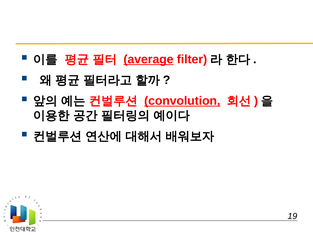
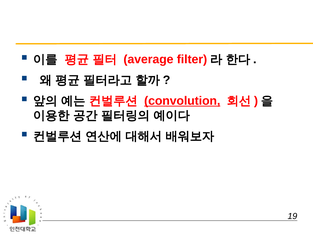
average underline: present -> none
